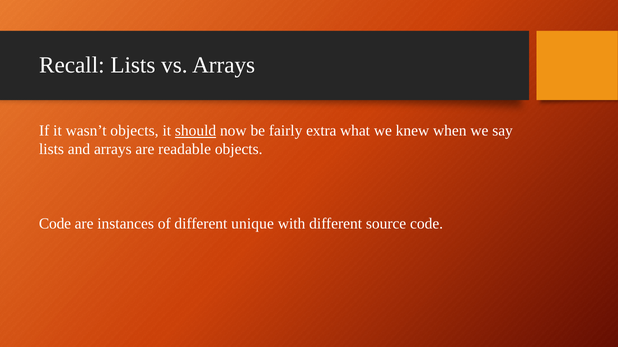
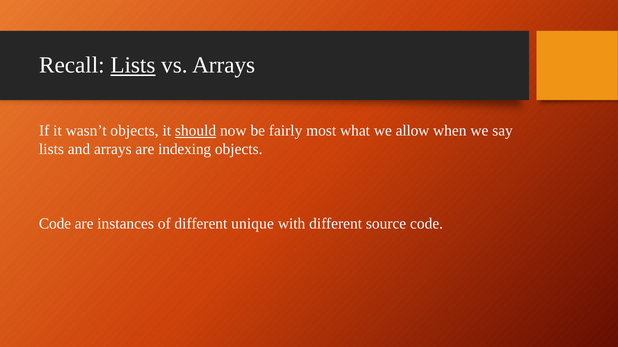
Lists at (133, 65) underline: none -> present
extra: extra -> most
knew: knew -> allow
readable: readable -> indexing
